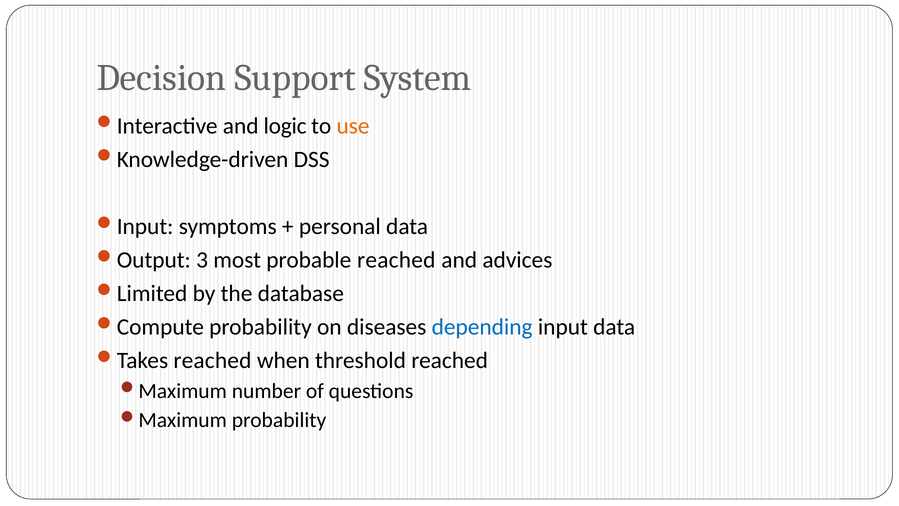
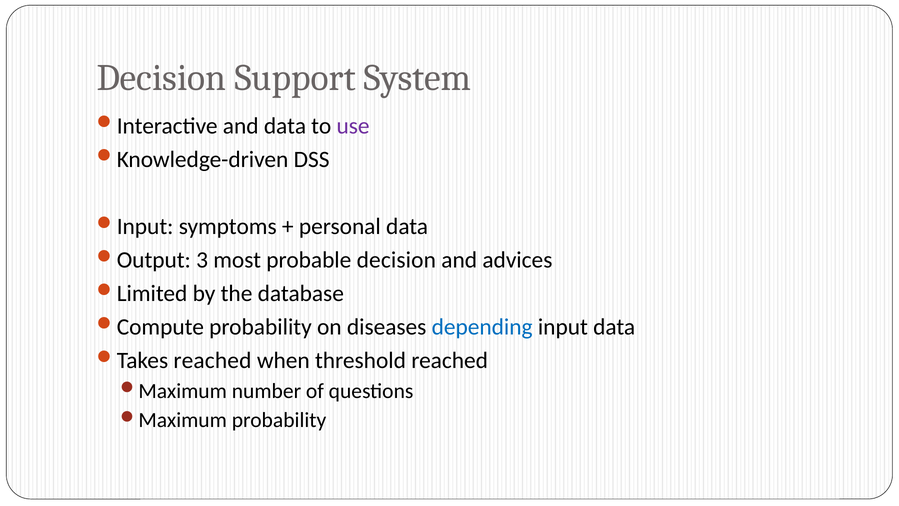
and logic: logic -> data
use colour: orange -> purple
probable reached: reached -> decision
